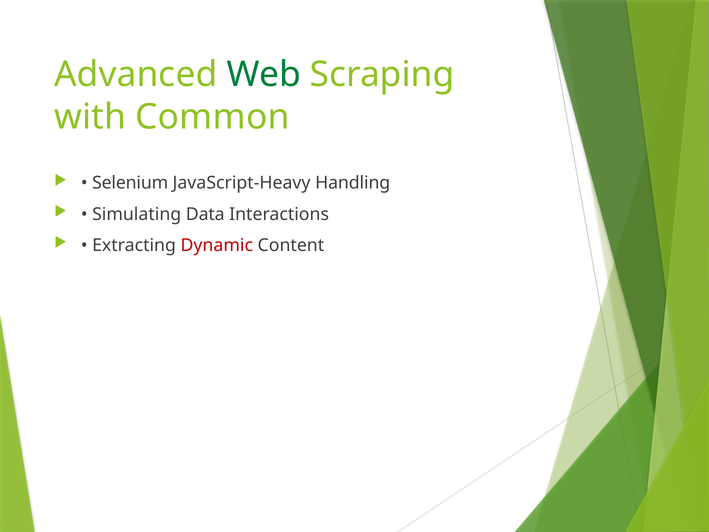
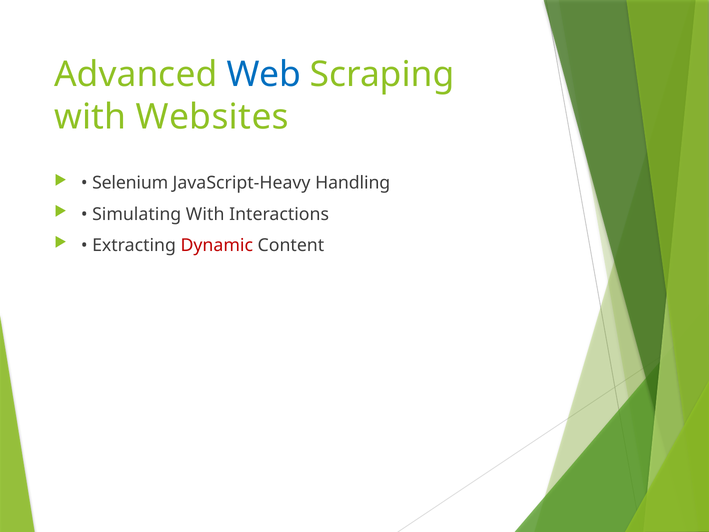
Web colour: green -> blue
Common: Common -> Websites
Simulating Data: Data -> With
